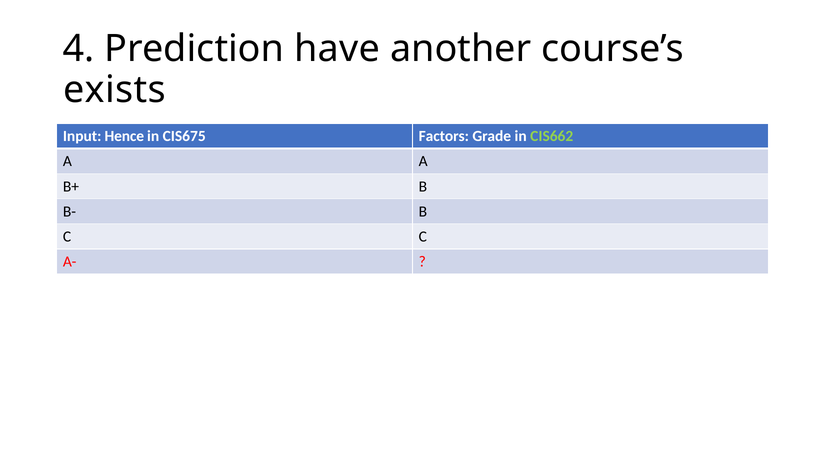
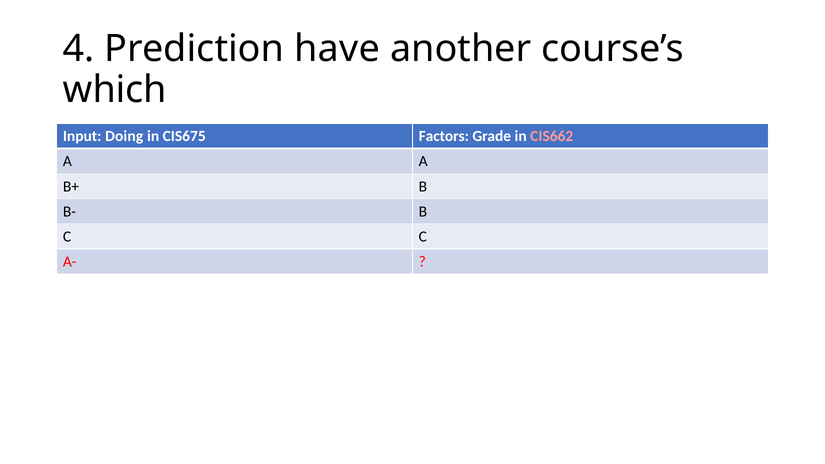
exists: exists -> which
Hence: Hence -> Doing
CIS662 colour: light green -> pink
